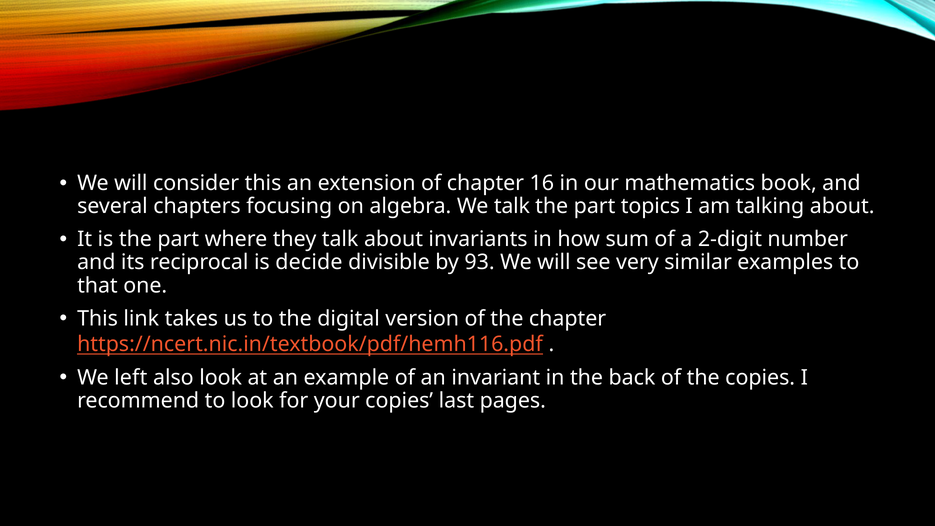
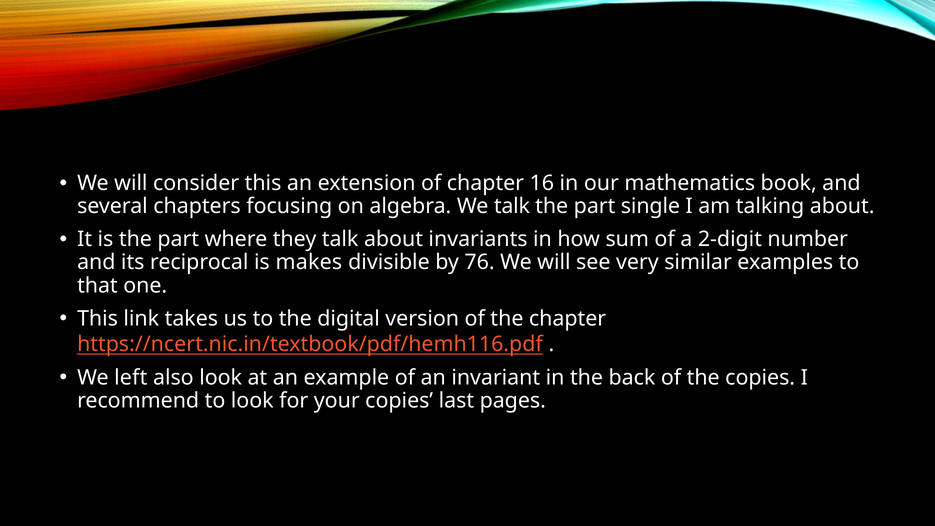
topics: topics -> single
decide: decide -> makes
93: 93 -> 76
